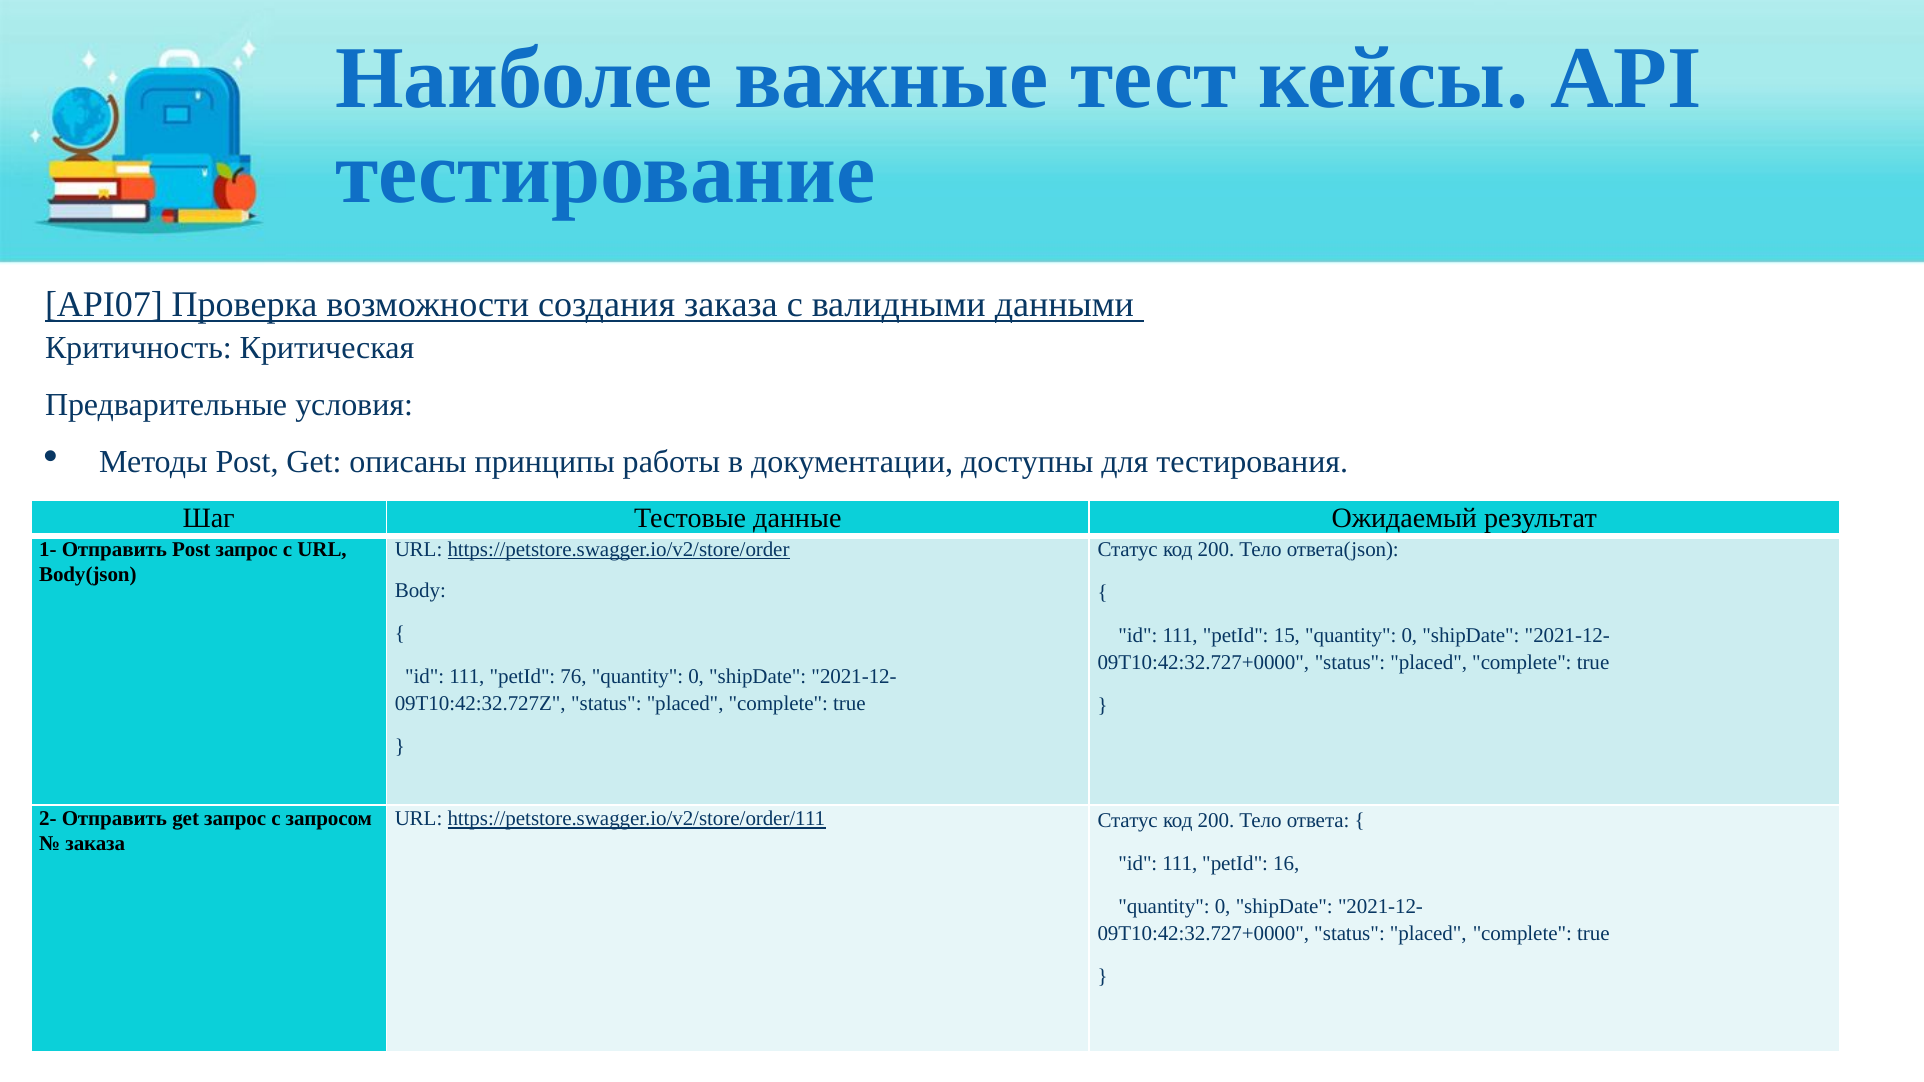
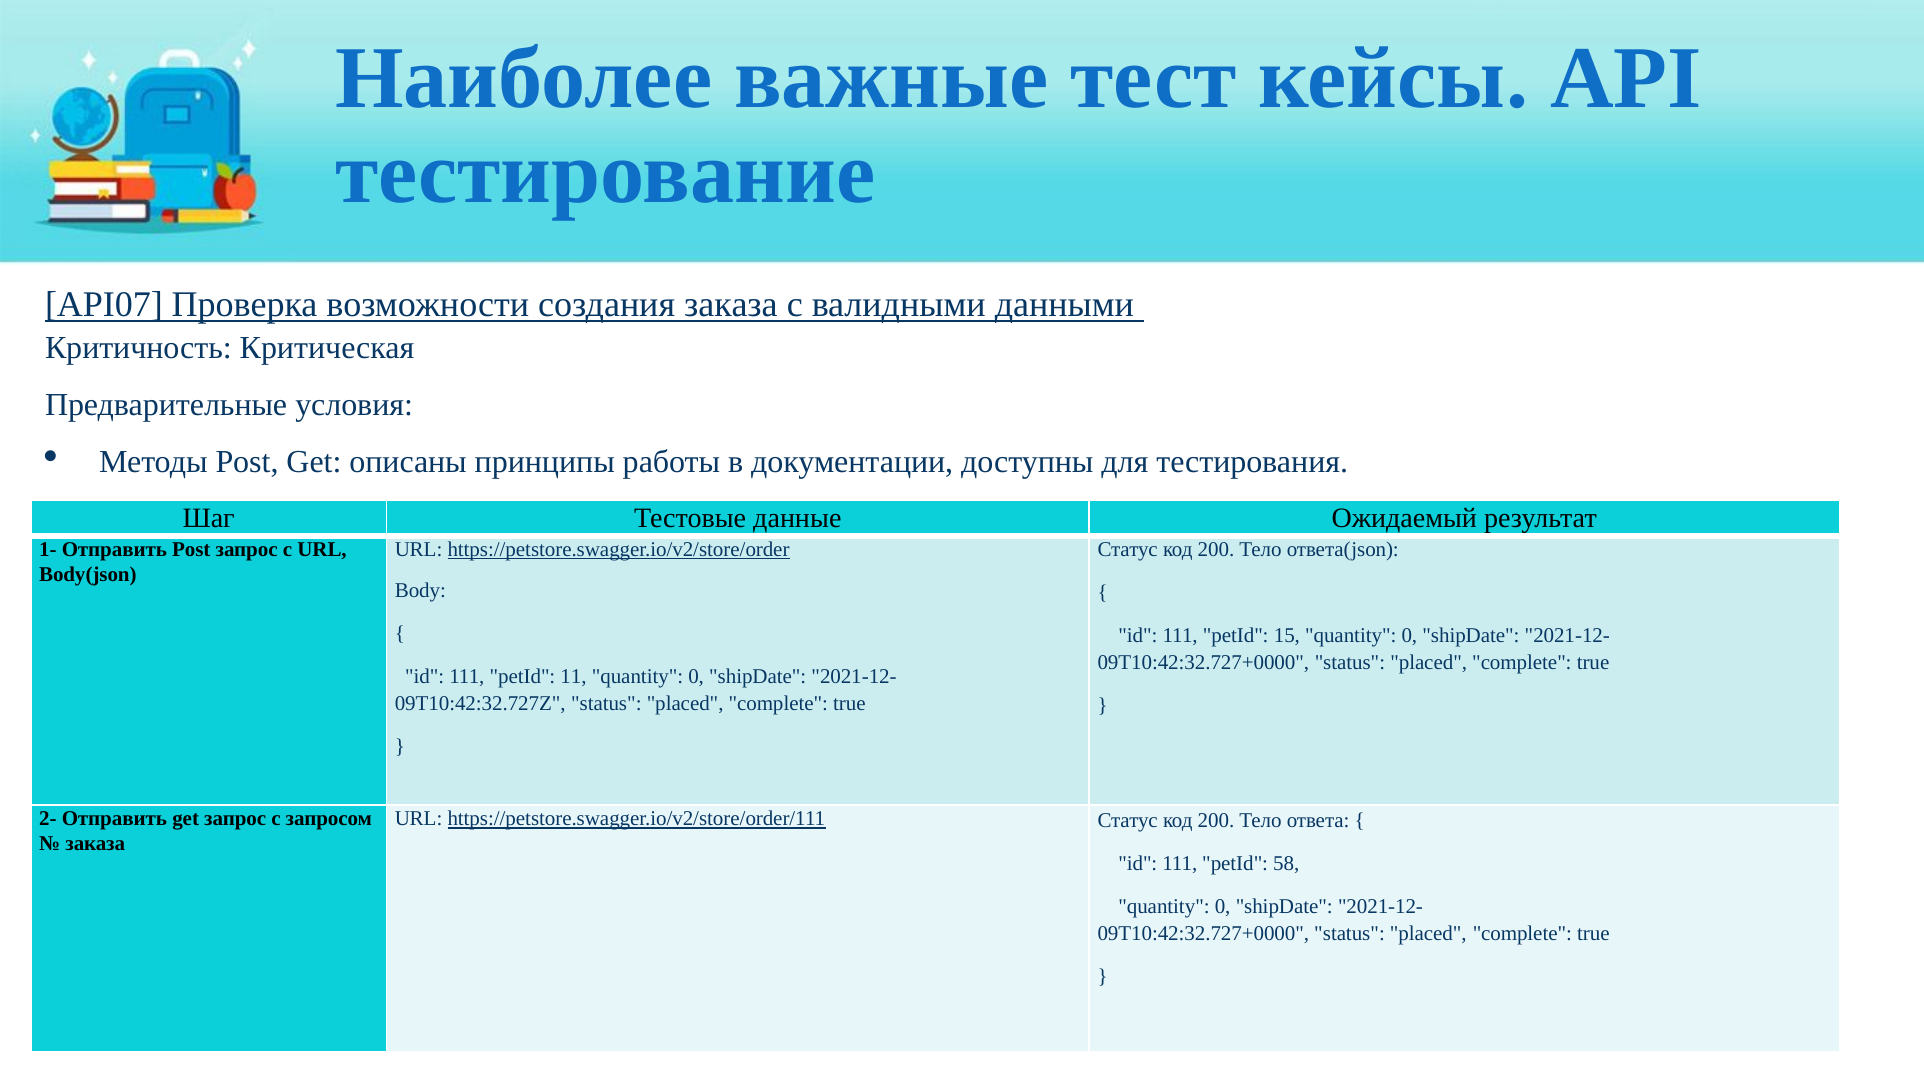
76: 76 -> 11
16: 16 -> 58
